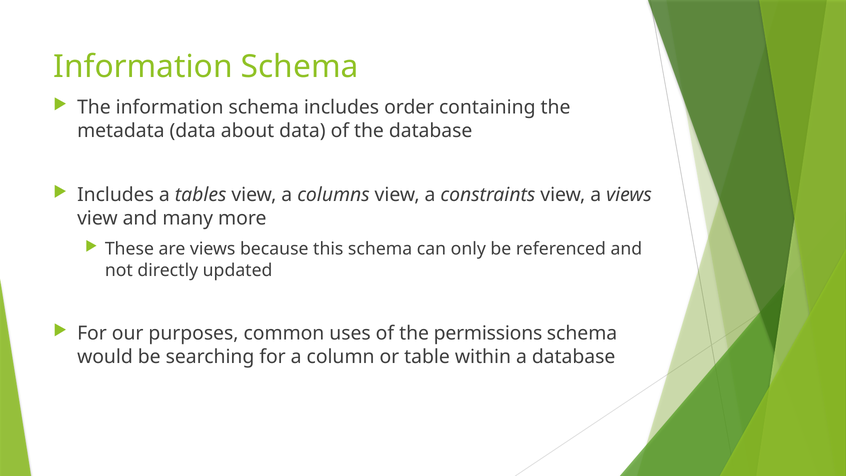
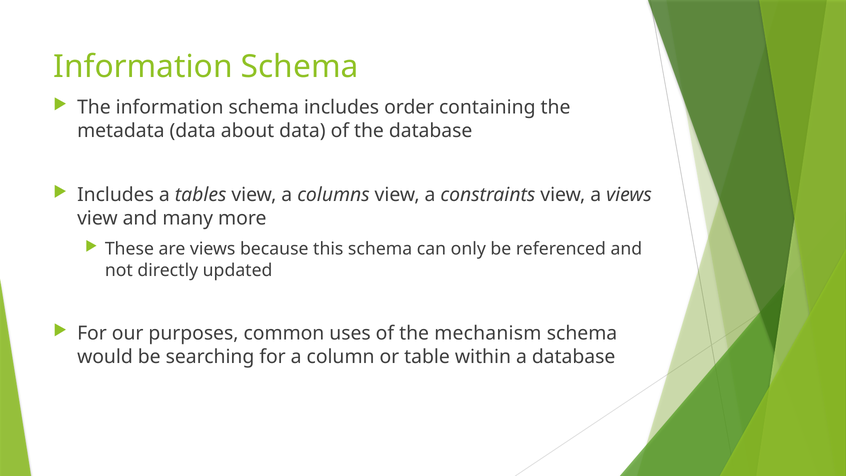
permissions: permissions -> mechanism
